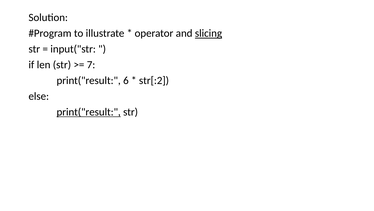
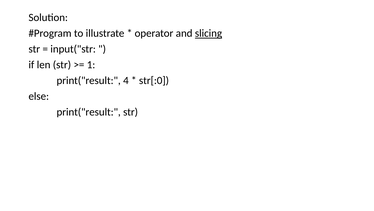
7: 7 -> 1
6: 6 -> 4
str[:2: str[:2 -> str[:0
print("result at (89, 112) underline: present -> none
